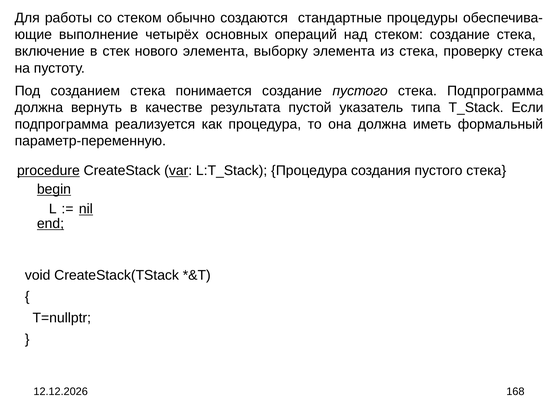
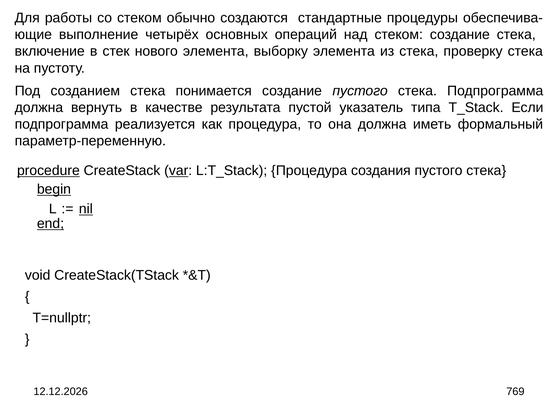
168: 168 -> 769
